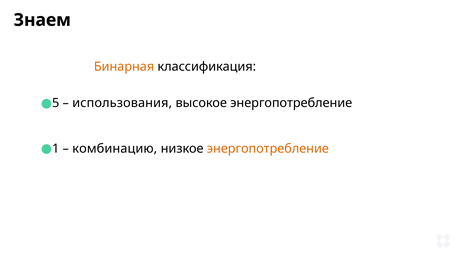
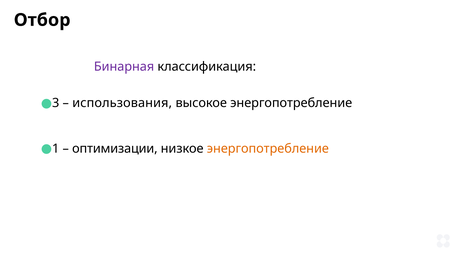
Знаем: Знаем -> Отбор
Бинарная colour: orange -> purple
5: 5 -> 3
комбинацию: комбинацию -> оптимизации
